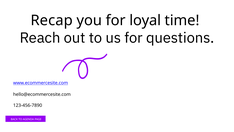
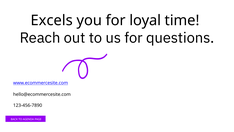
Recap: Recap -> Excels
